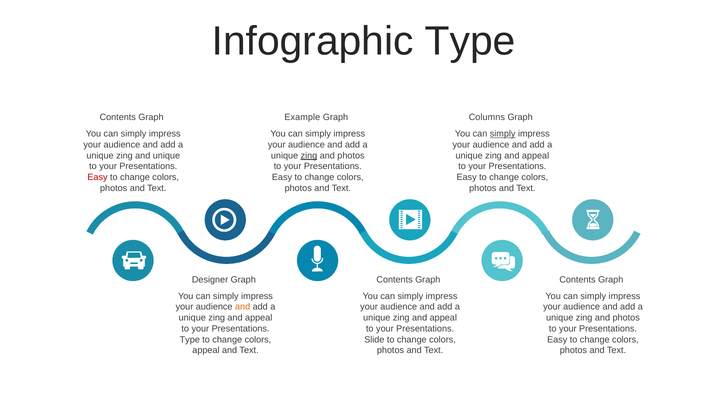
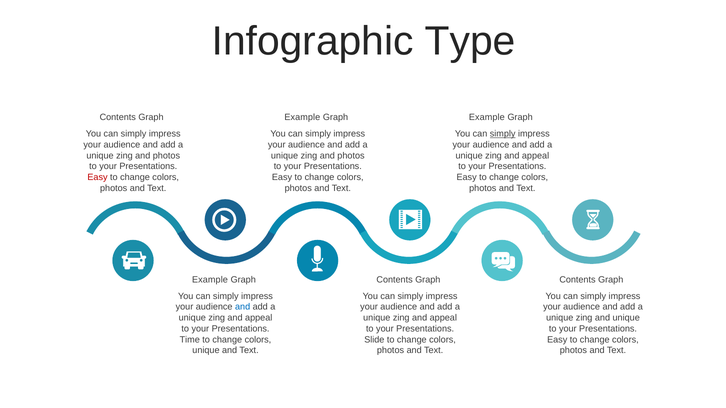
Columns at (487, 117): Columns -> Example
unique at (166, 156): unique -> photos
zing at (309, 156) underline: present -> none
Designer at (210, 280): Designer -> Example
and at (243, 307) colour: orange -> blue
photos at (626, 318): photos -> unique
Type at (190, 340): Type -> Time
appeal at (206, 351): appeal -> unique
